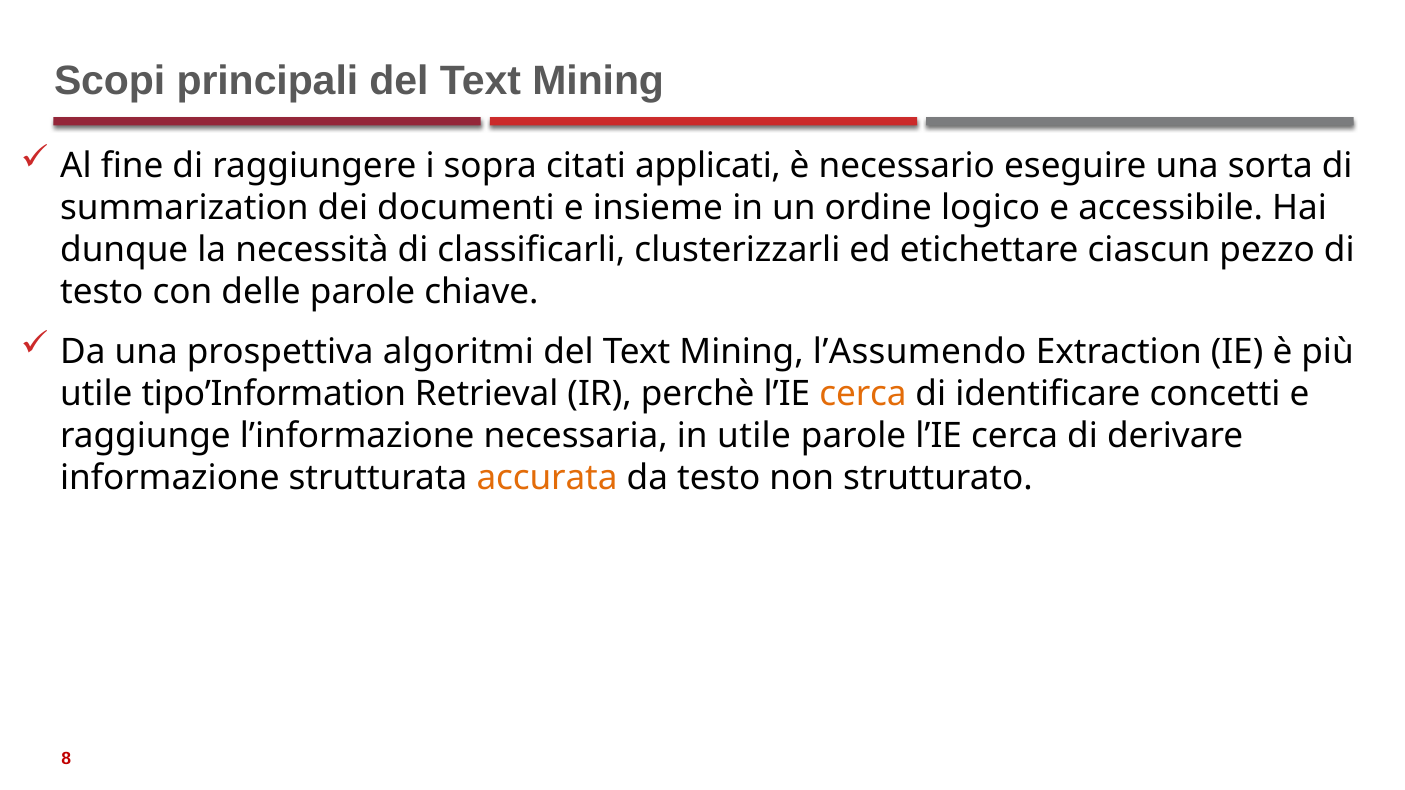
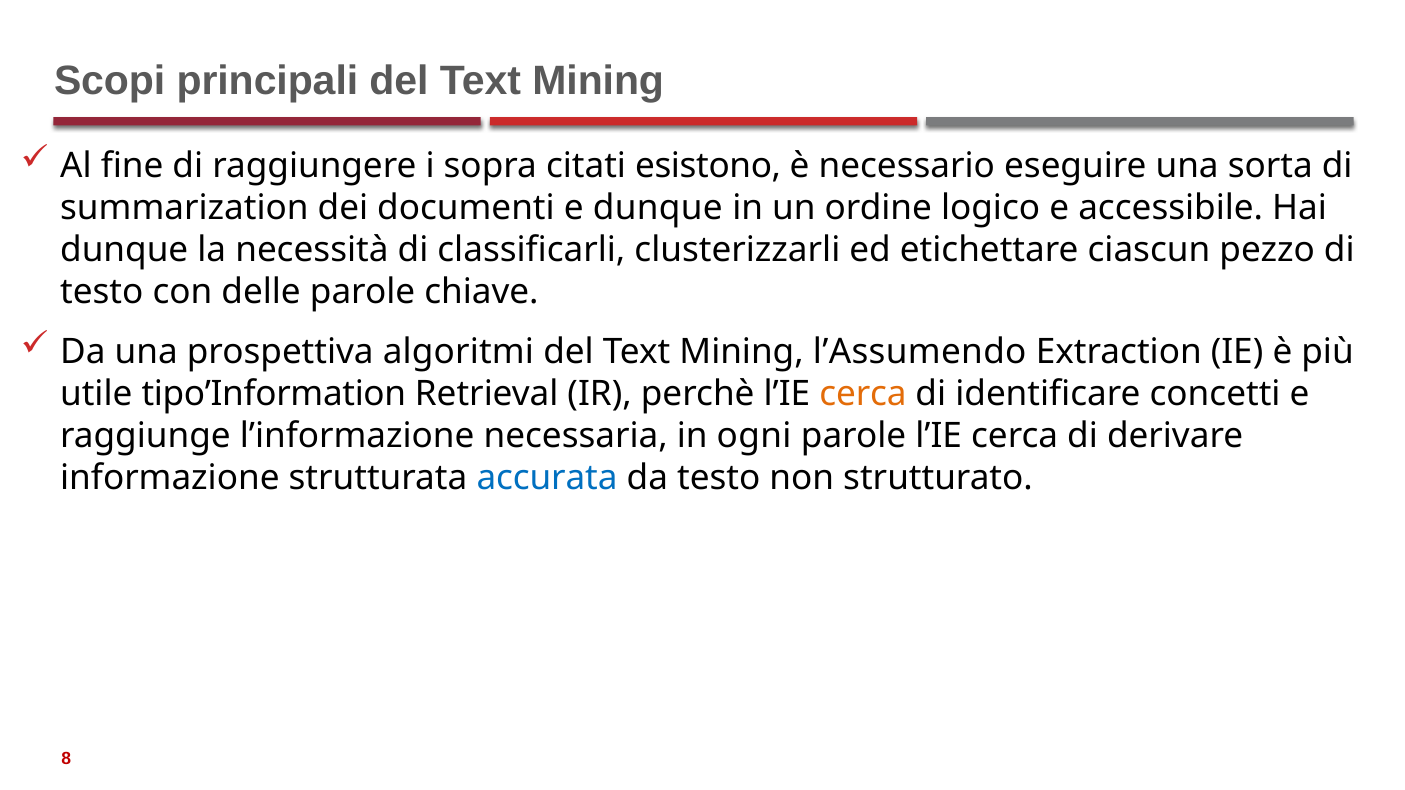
applicati: applicati -> esistono
e insieme: insieme -> dunque
in utile: utile -> ogni
accurata colour: orange -> blue
